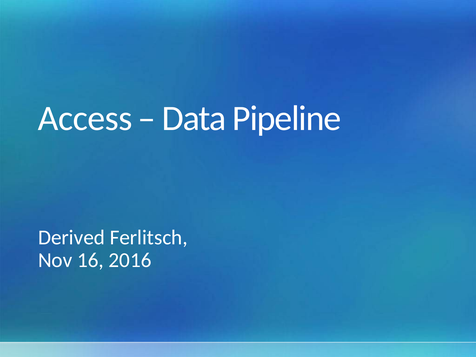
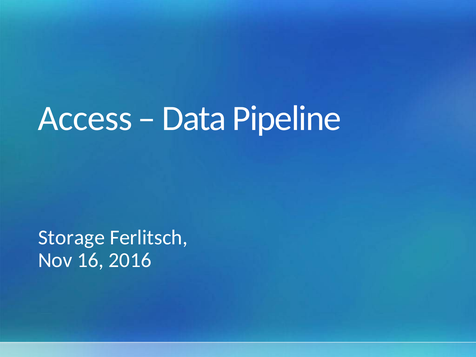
Derived: Derived -> Storage
